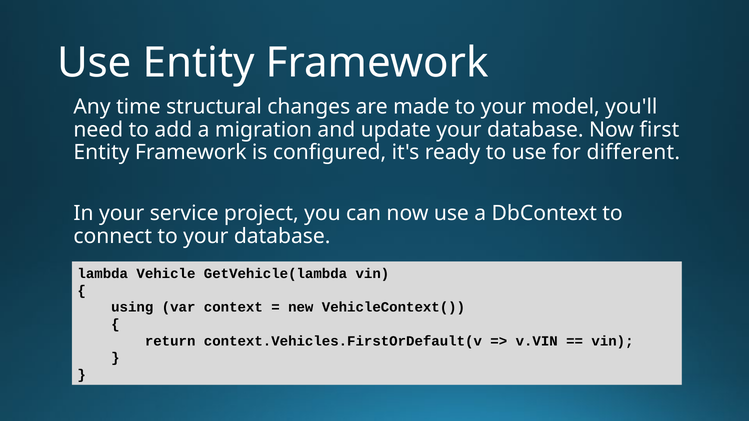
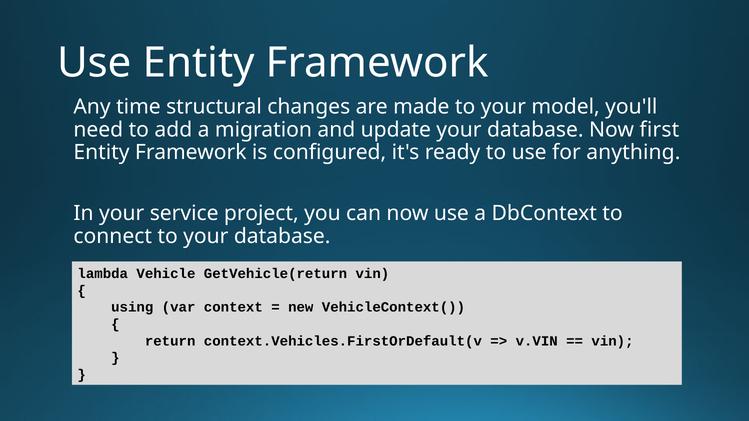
different: different -> anything
GetVehicle(lambda: GetVehicle(lambda -> GetVehicle(return
